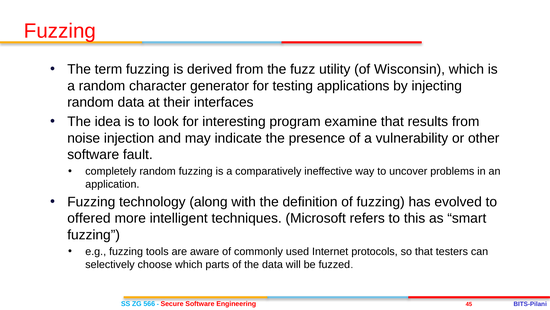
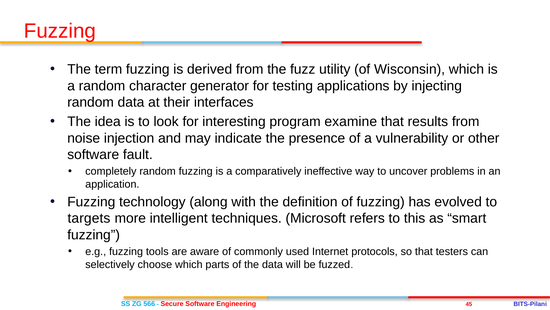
offered: offered -> targets
